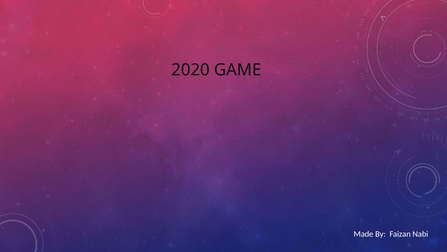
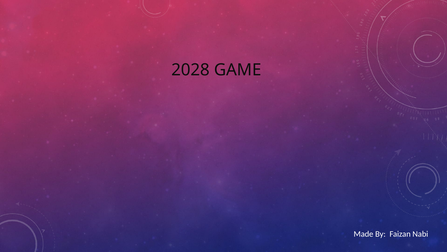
2020: 2020 -> 2028
